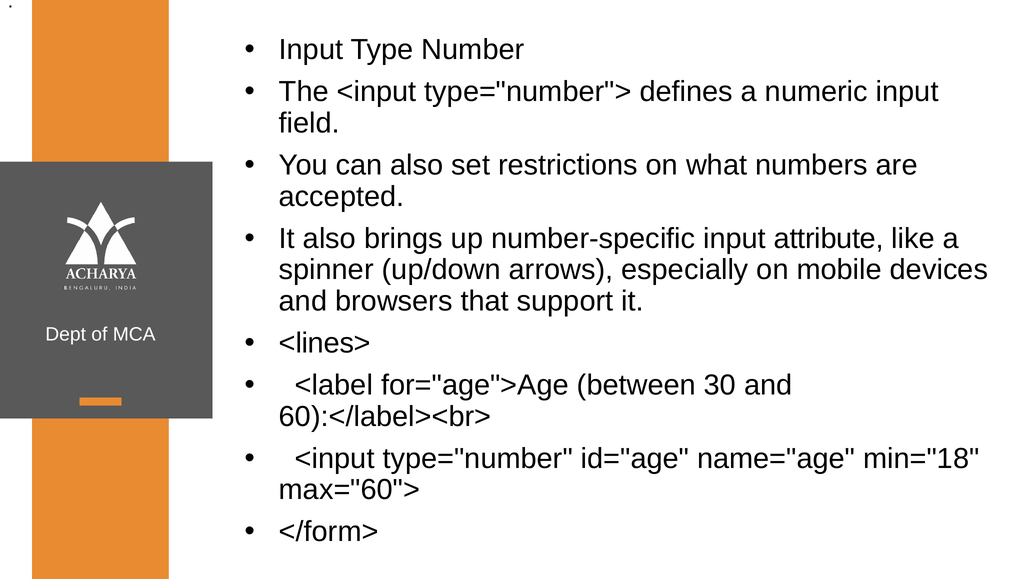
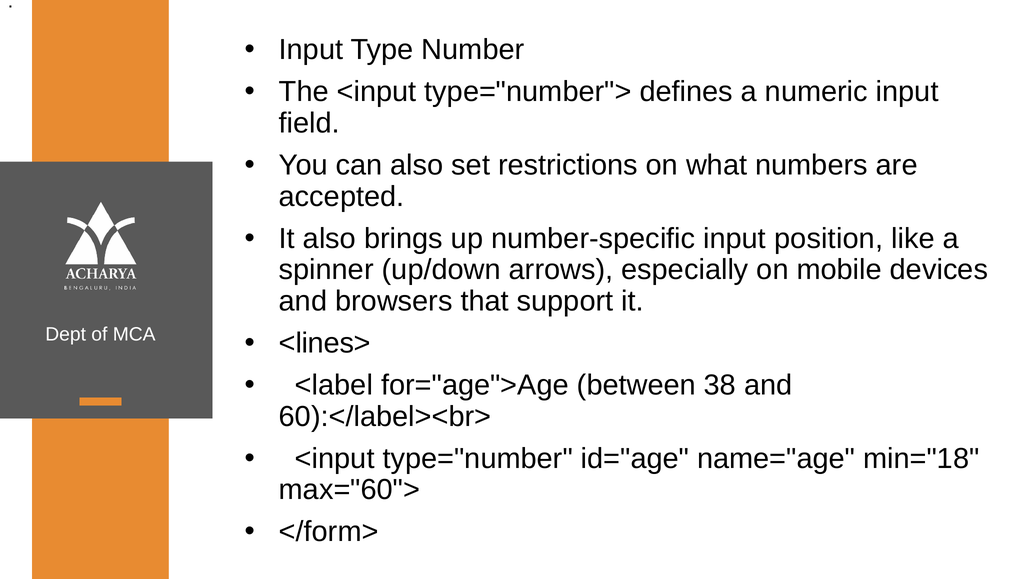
attribute: attribute -> position
30: 30 -> 38
